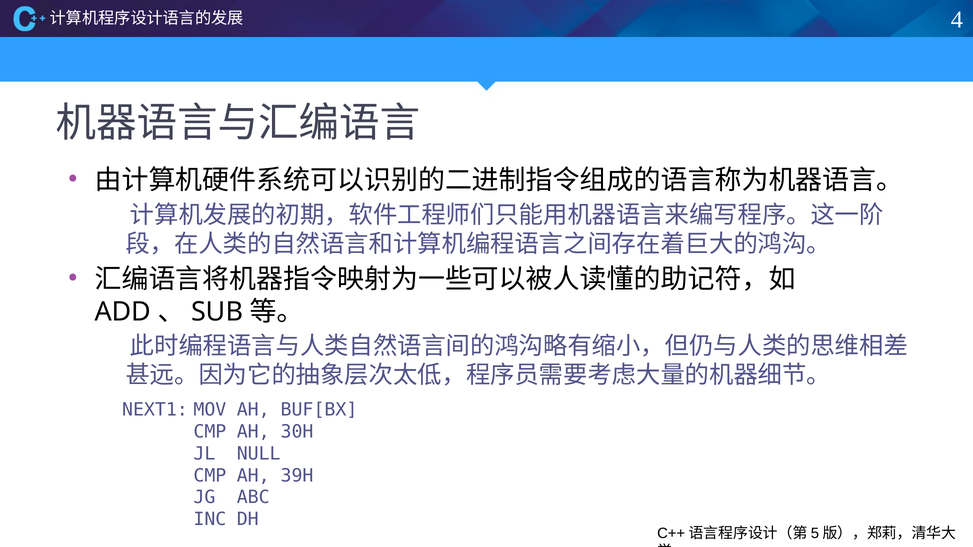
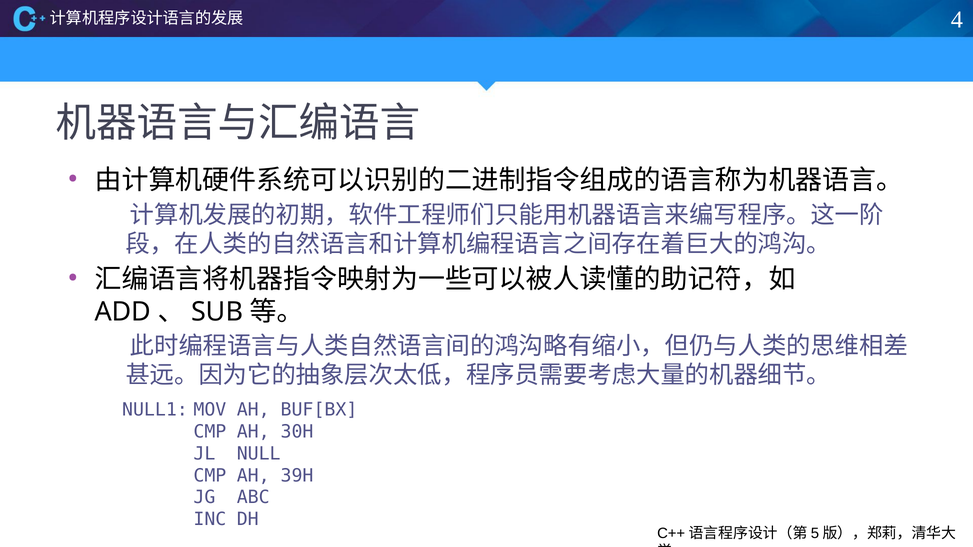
NEXT1: NEXT1 -> NULL1
